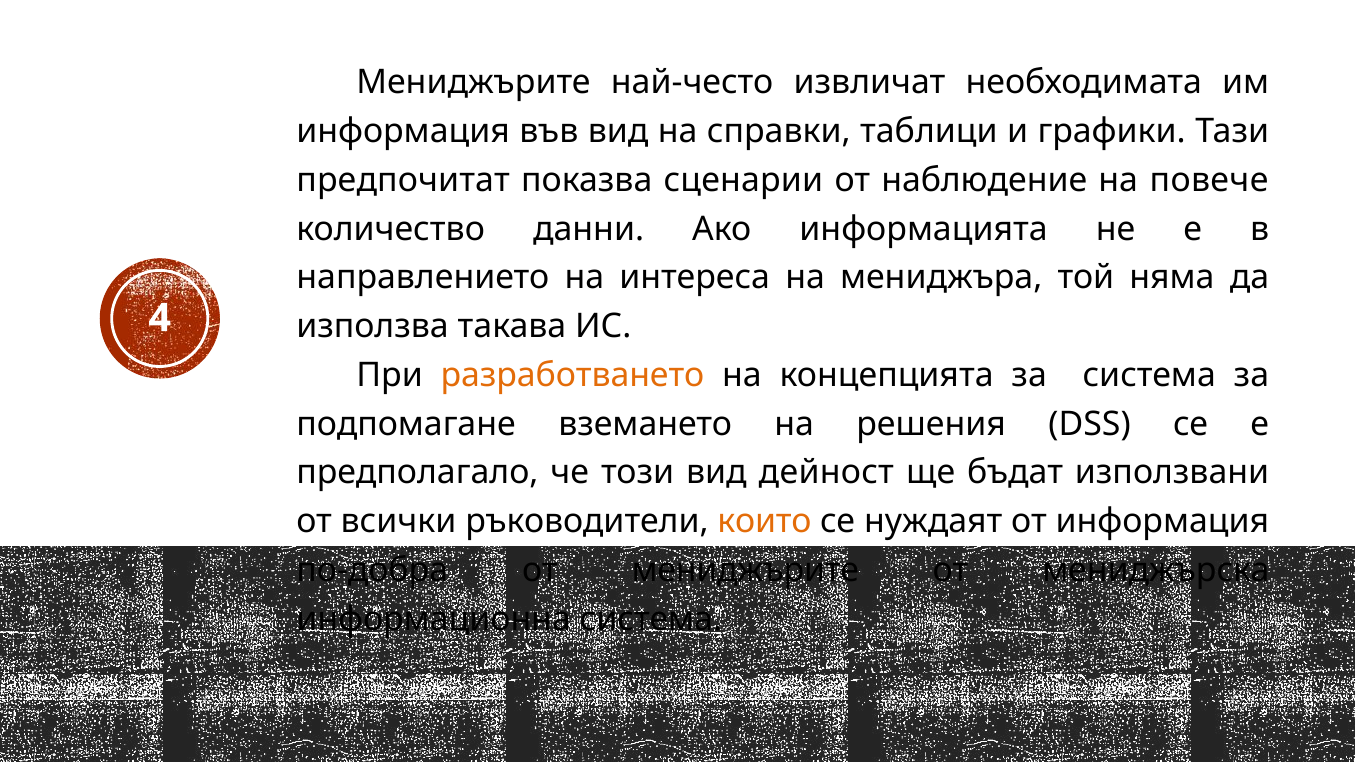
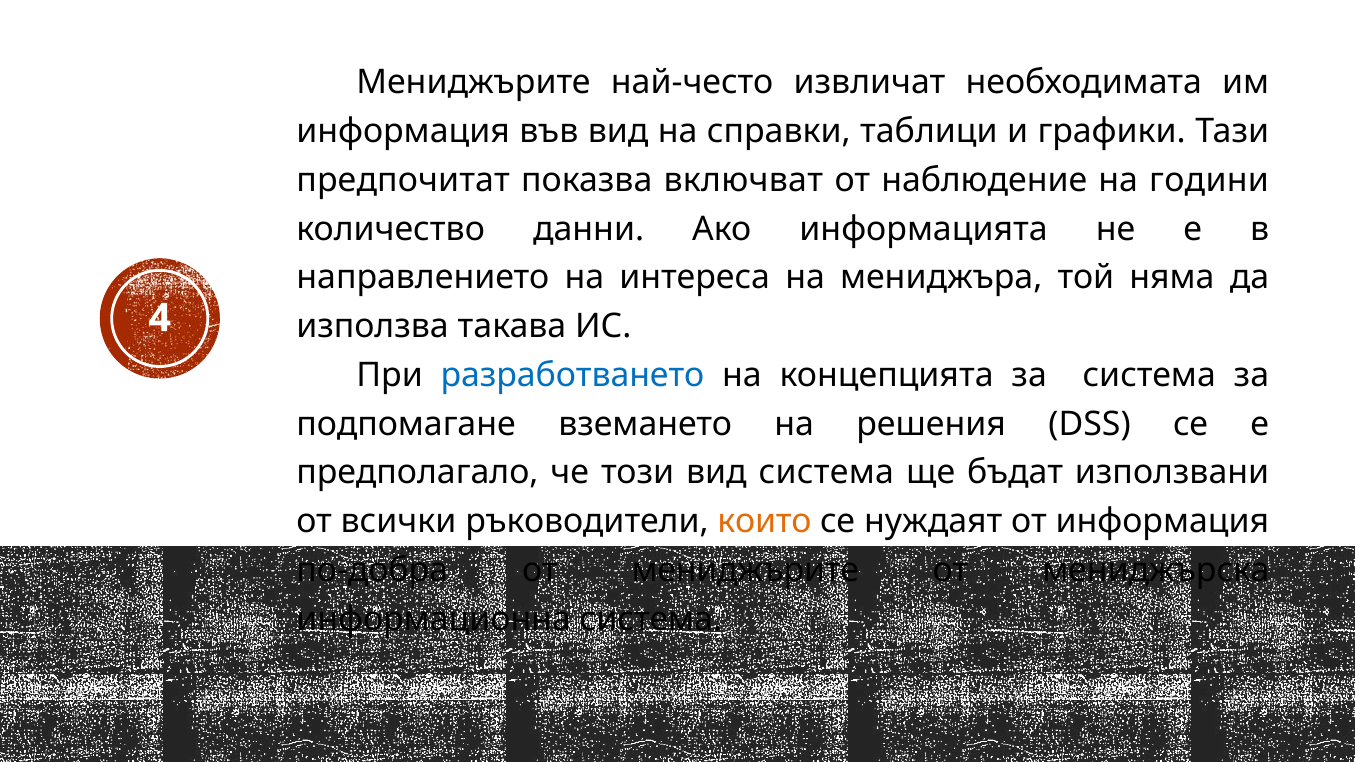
сценарии: сценарии -> включват
повече: повече -> години
разработването colour: orange -> blue
вид дейност: дейност -> система
